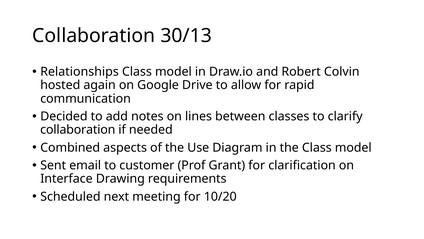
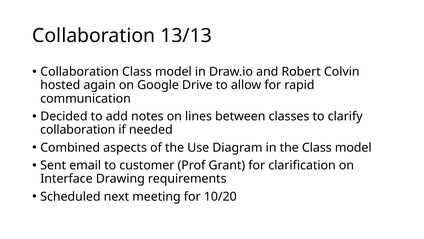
30/13: 30/13 -> 13/13
Relationships at (80, 72): Relationships -> Collaboration
